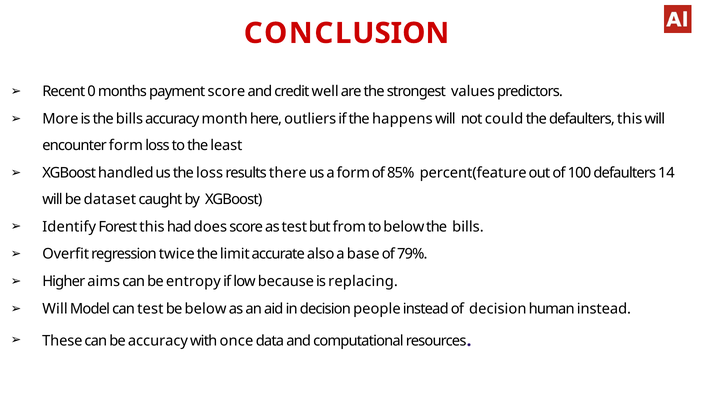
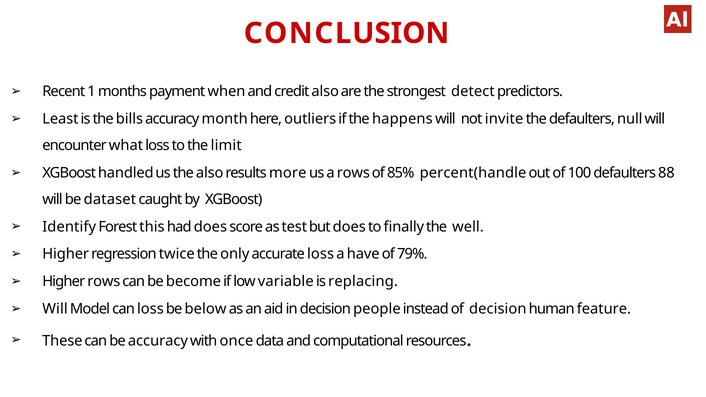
0: 0 -> 1
payment score: score -> when
credit well: well -> also
values: values -> detect
More: More -> Least
could: could -> invite
defaulters this: this -> null
encounter form: form -> what
least: least -> limit
the loss: loss -> also
there: there -> more
a form: form -> rows
percent(feature: percent(feature -> percent(handle
14: 14 -> 88
but from: from -> does
to below: below -> ﬁnally
bills at (468, 227): bills -> well
Overﬁt at (66, 254): Overﬁt -> Higher
limit: limit -> only
accurate also: also -> loss
base: base -> have
Higher aims: aims -> rows
entropy: entropy -> become
because: because -> variable
can test: test -> loss
human instead: instead -> feature
